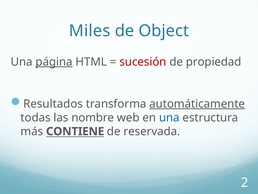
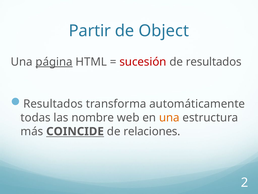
Miles: Miles -> Partir
de propiedad: propiedad -> resultados
automáticamente underline: present -> none
una at (169, 117) colour: blue -> orange
CONTIENE: CONTIENE -> COINCIDE
reservada: reservada -> relaciones
